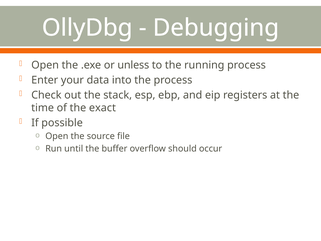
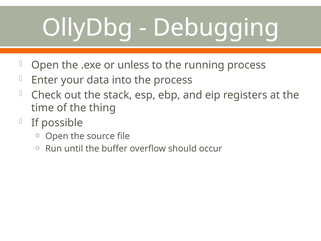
exact: exact -> thing
